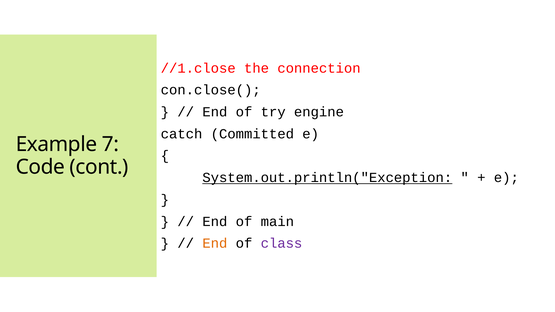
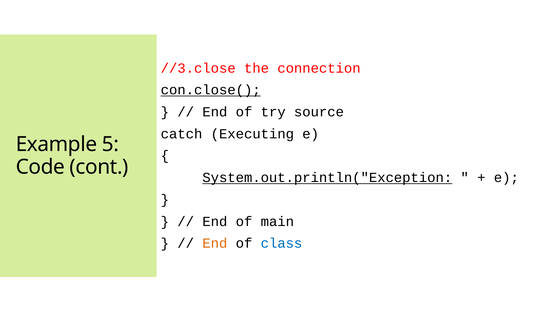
//1.close: //1.close -> //3.close
con.close( underline: none -> present
engine: engine -> source
Committed: Committed -> Executing
7: 7 -> 5
class colour: purple -> blue
